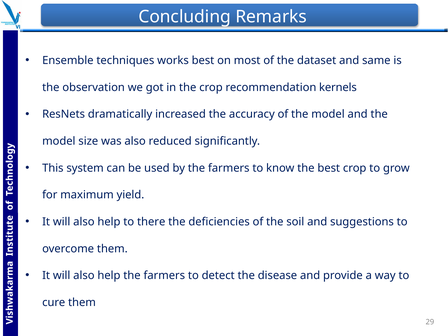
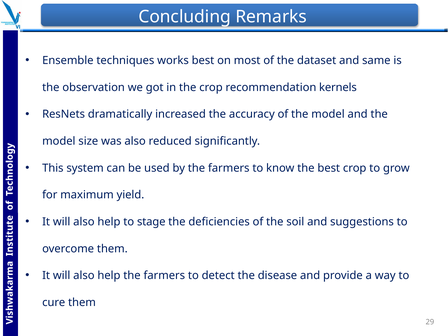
there: there -> stage
